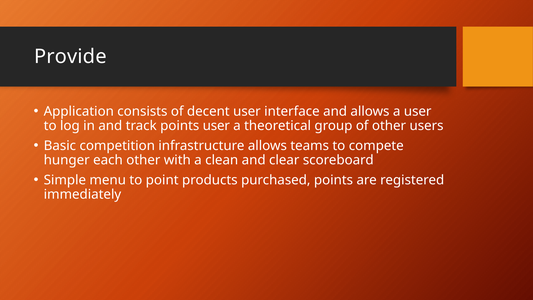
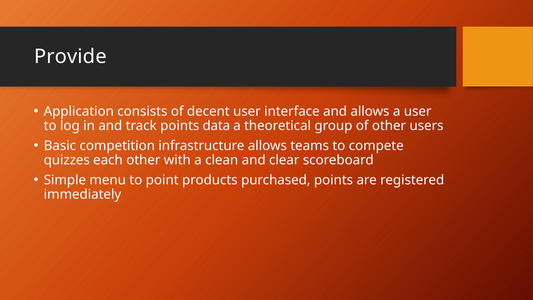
points user: user -> data
hunger: hunger -> quizzes
